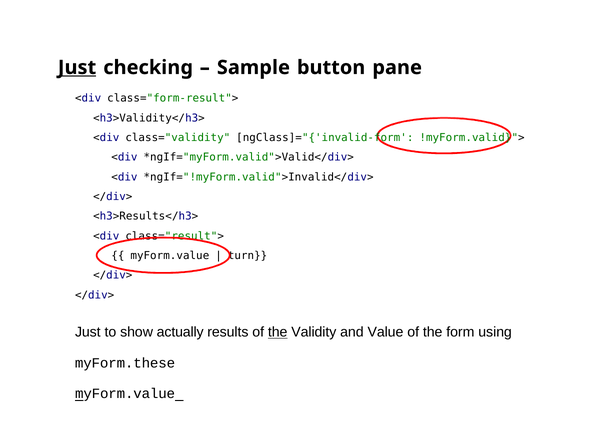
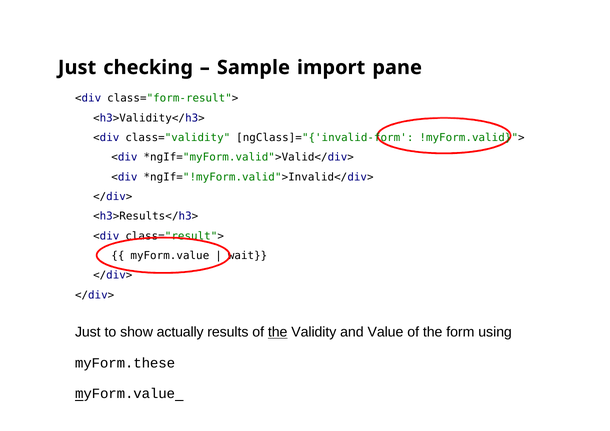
Just at (77, 68) underline: present -> none
button: button -> import
turn: turn -> wait
